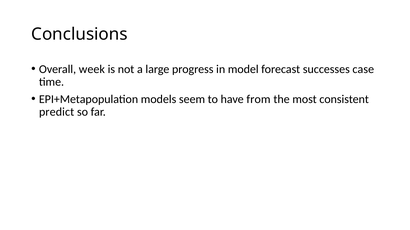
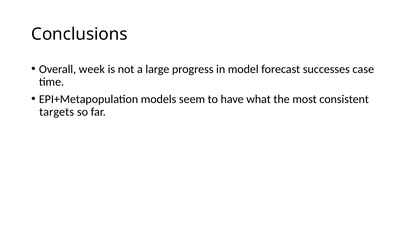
from: from -> what
predict: predict -> targets
